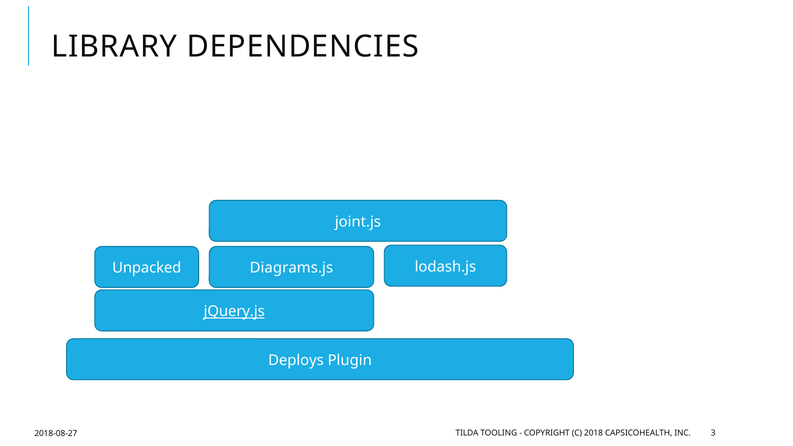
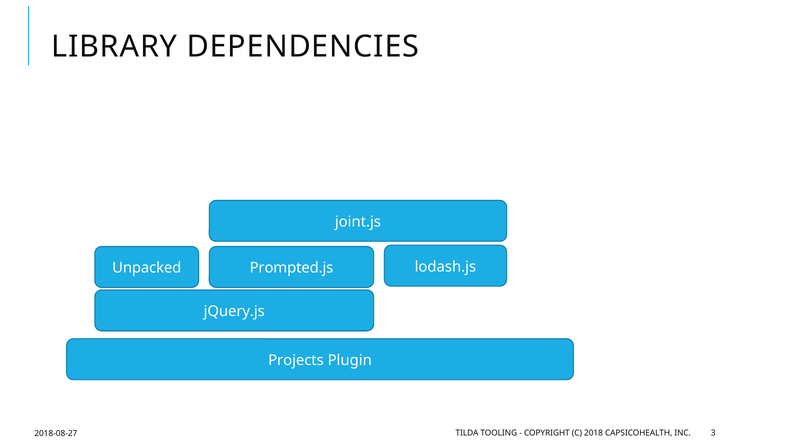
Diagrams.js: Diagrams.js -> Prompted.js
jQuery.js underline: present -> none
Deploys: Deploys -> Projects
